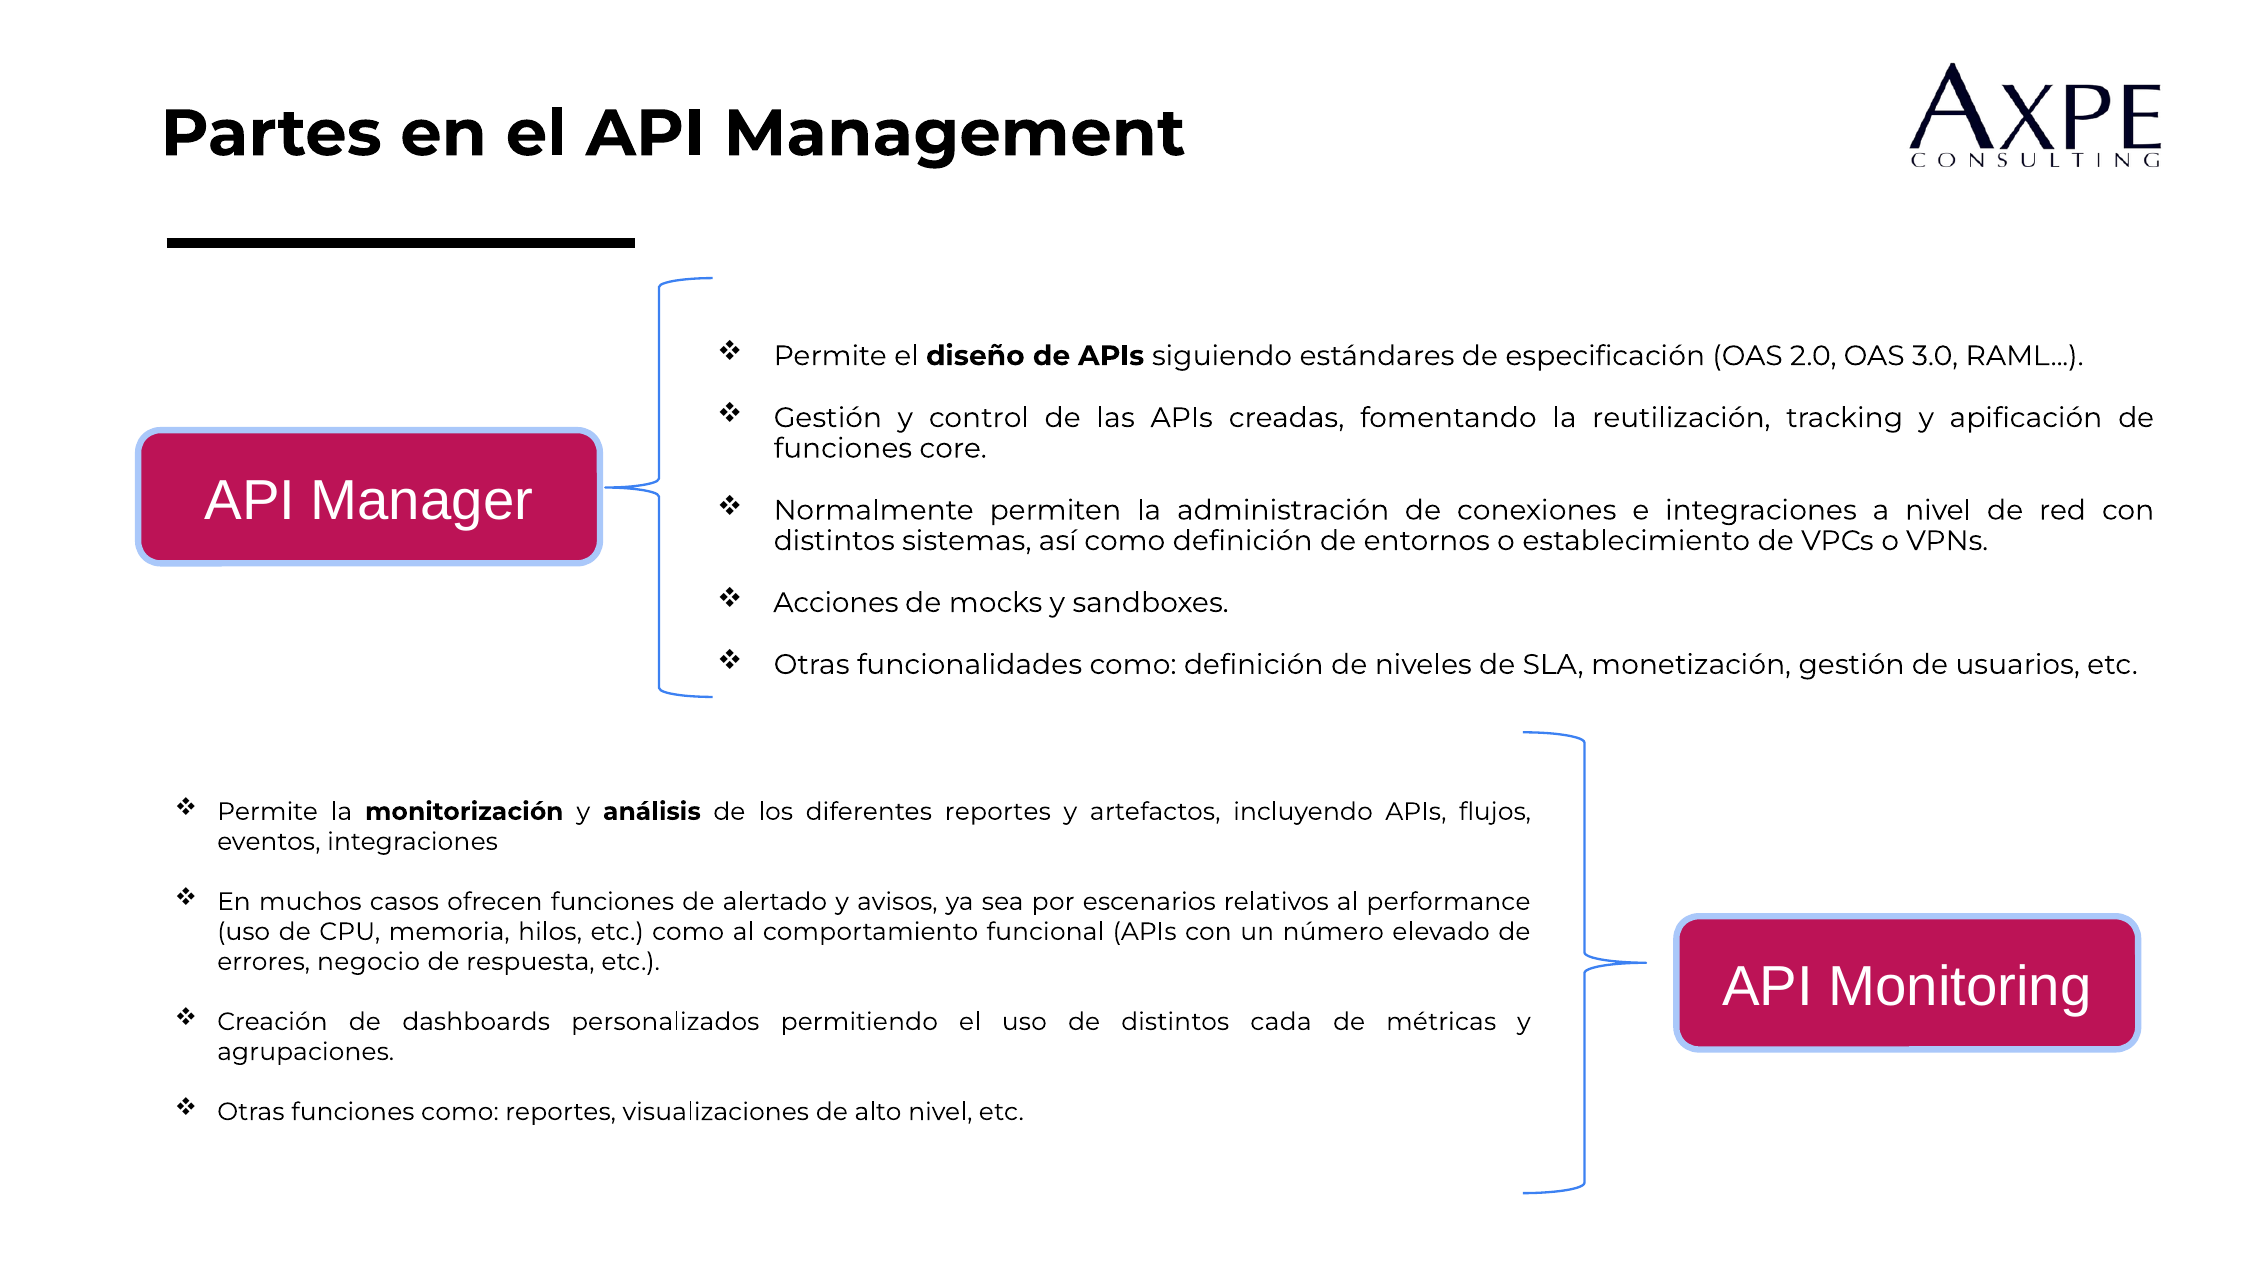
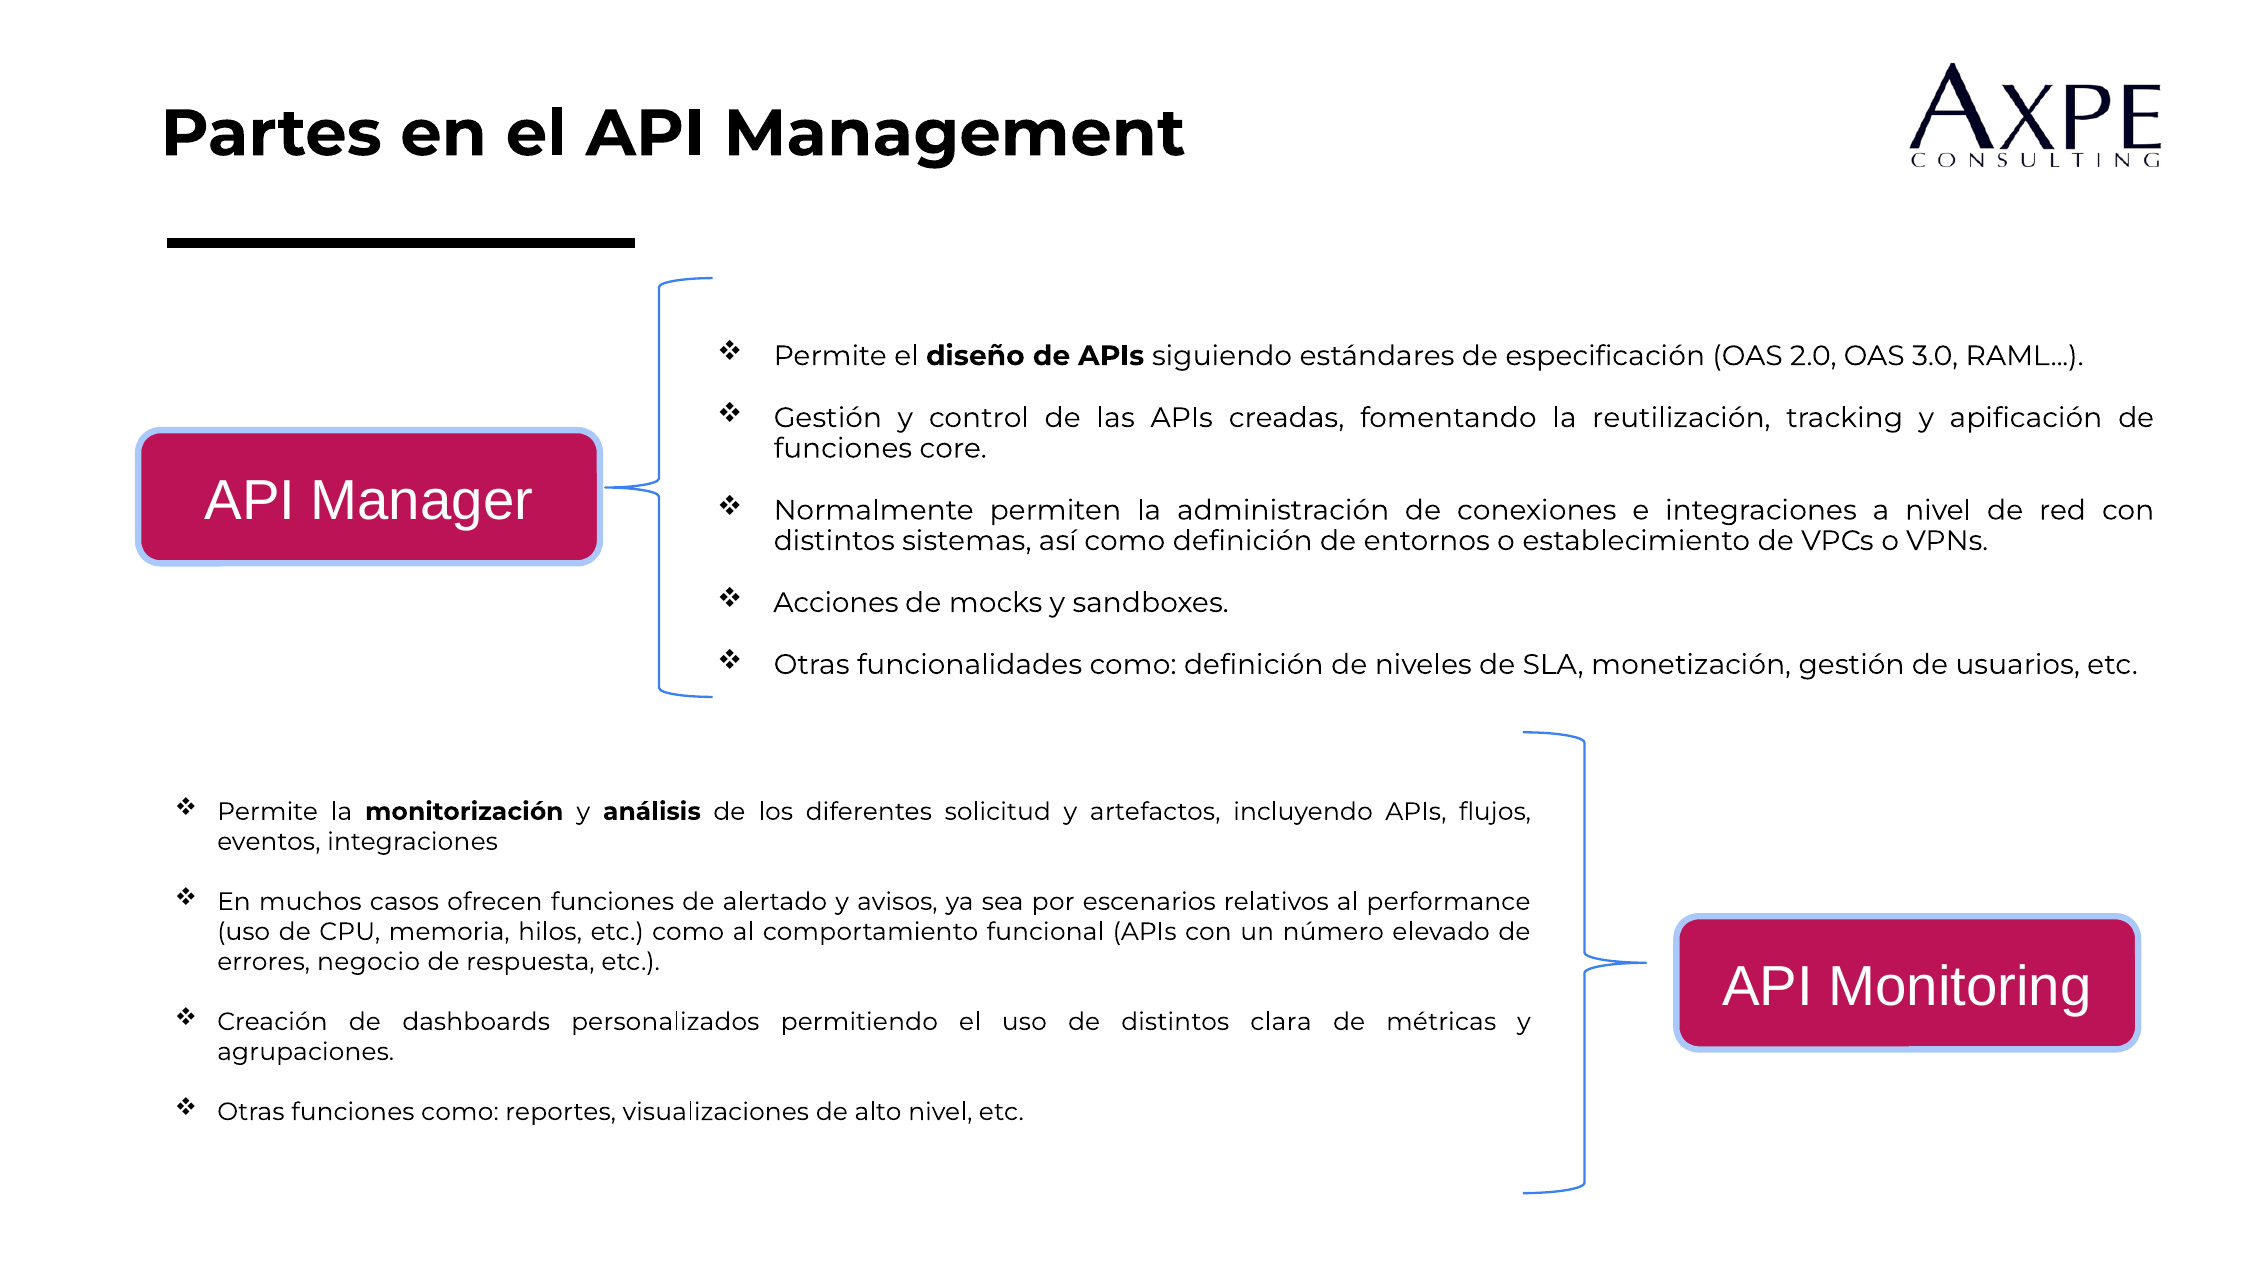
diferentes reportes: reportes -> solicitud
cada: cada -> clara
